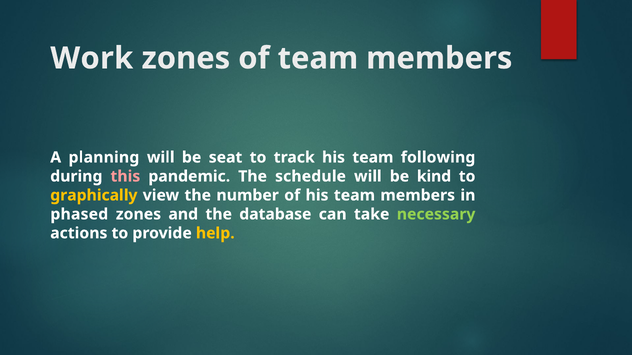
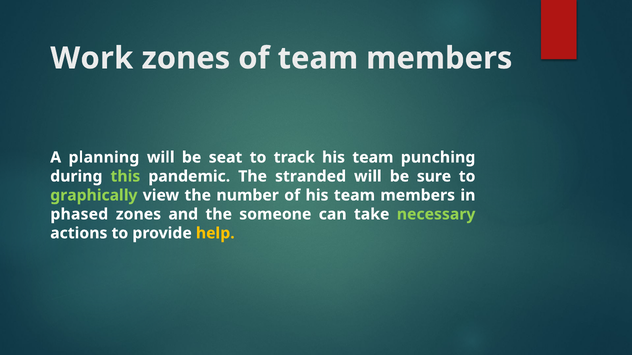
following: following -> punching
this colour: pink -> light green
schedule: schedule -> stranded
kind: kind -> sure
graphically colour: yellow -> light green
database: database -> someone
